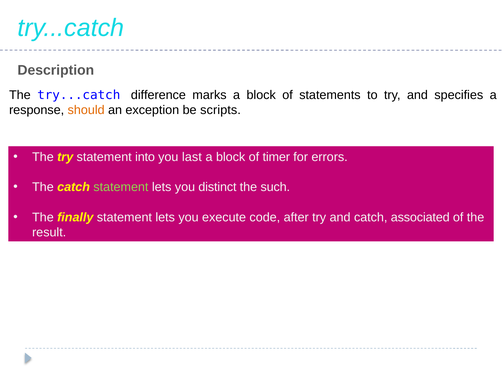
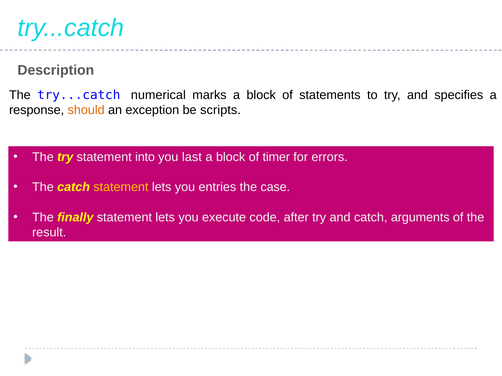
difference: difference -> numerical
statement at (121, 187) colour: light green -> yellow
distinct: distinct -> entries
such: such -> case
associated: associated -> arguments
